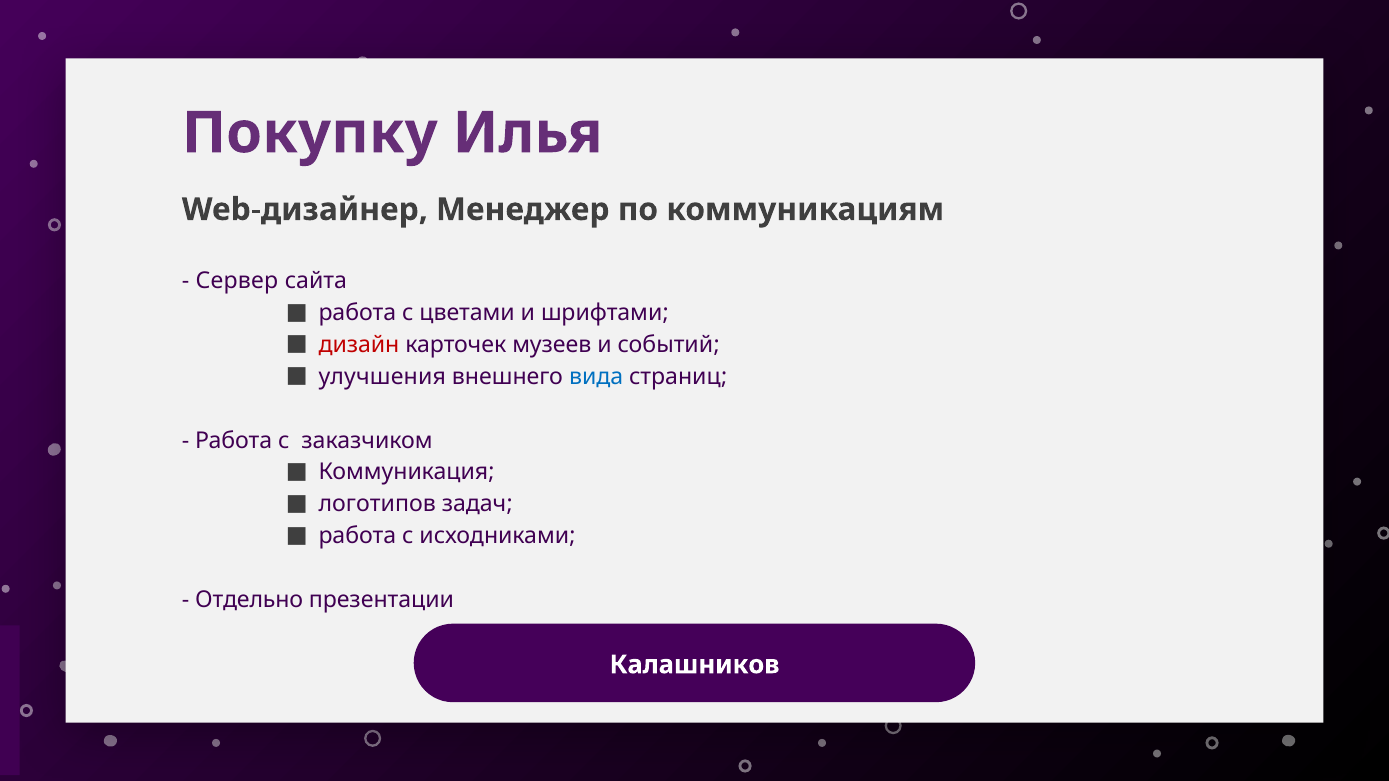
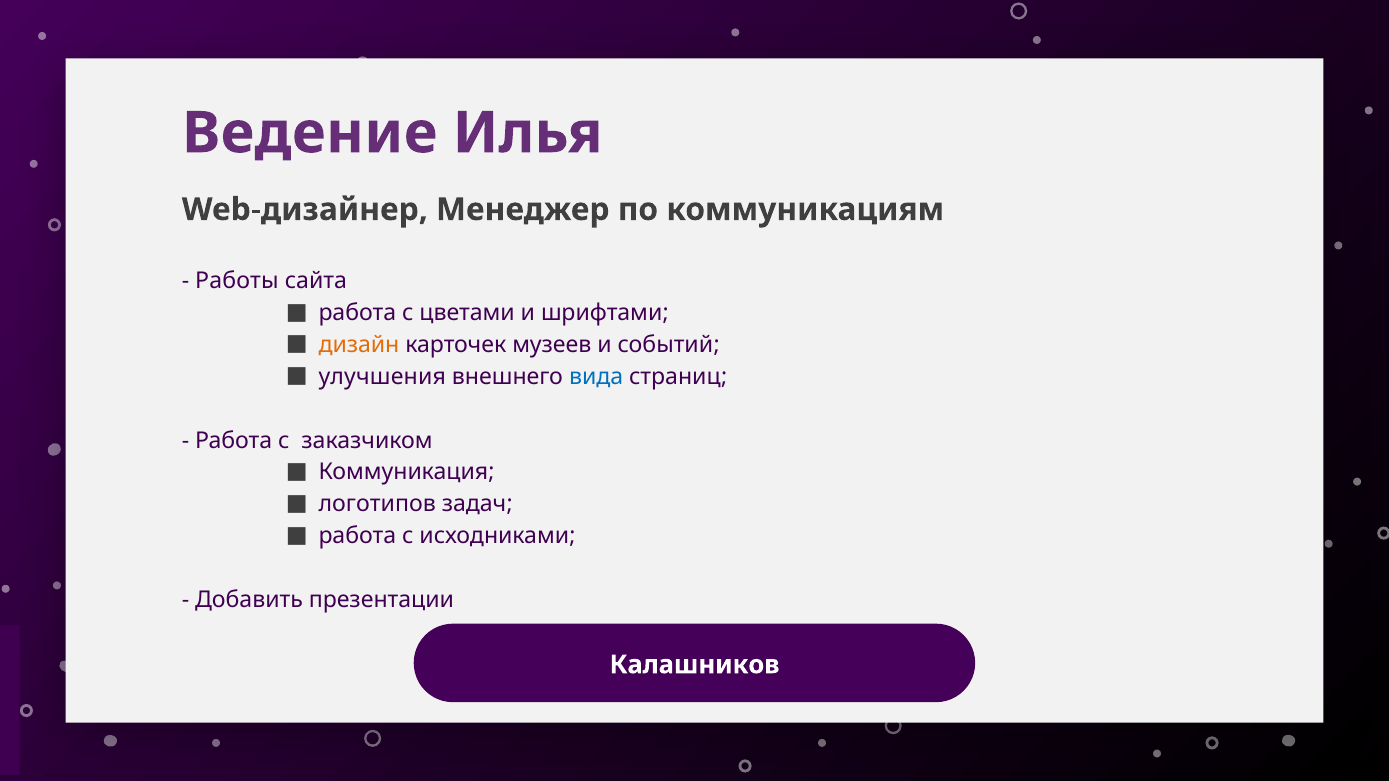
Покупку: Покупку -> Ведение
Сервер: Сервер -> Работы
дизайн colour: red -> orange
Отдельно: Отдельно -> Добавить
